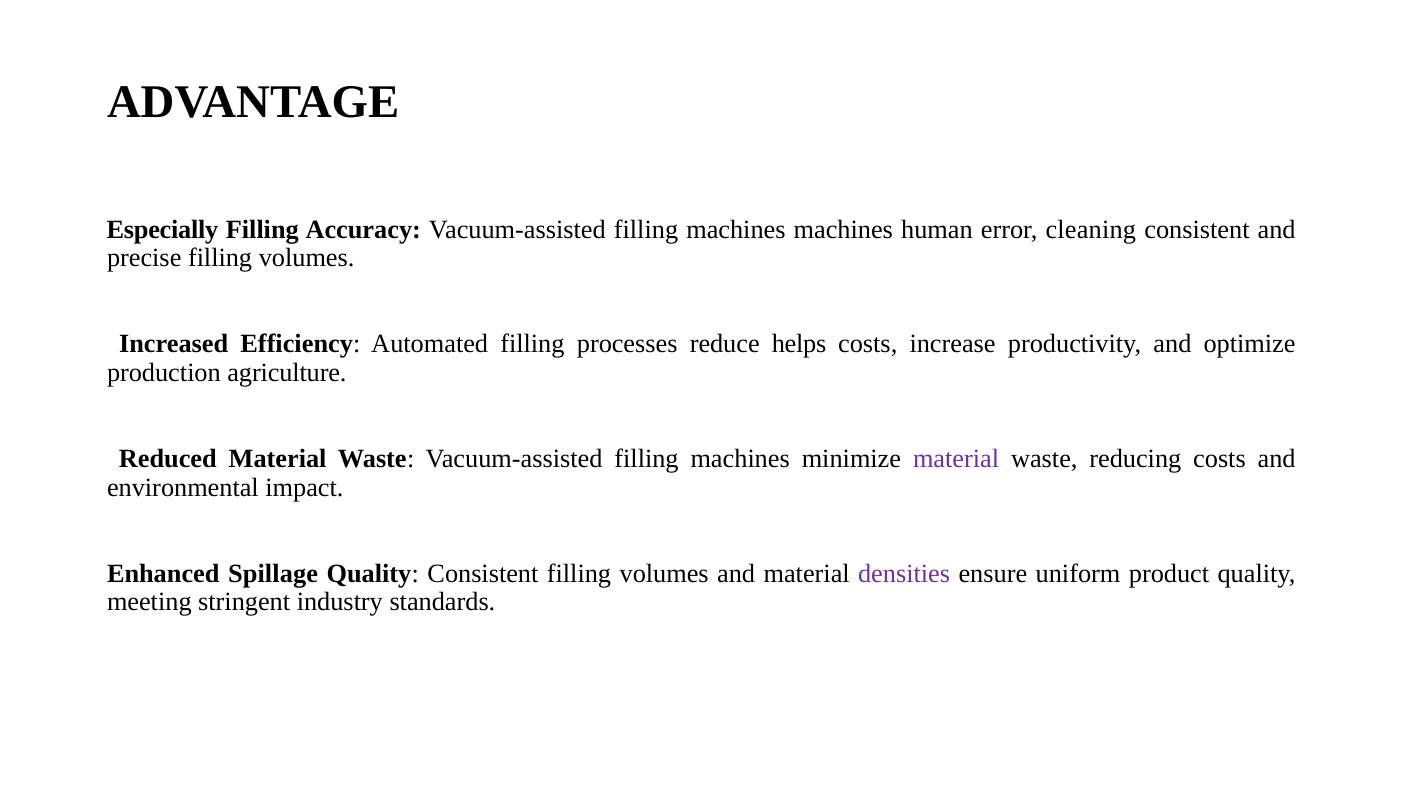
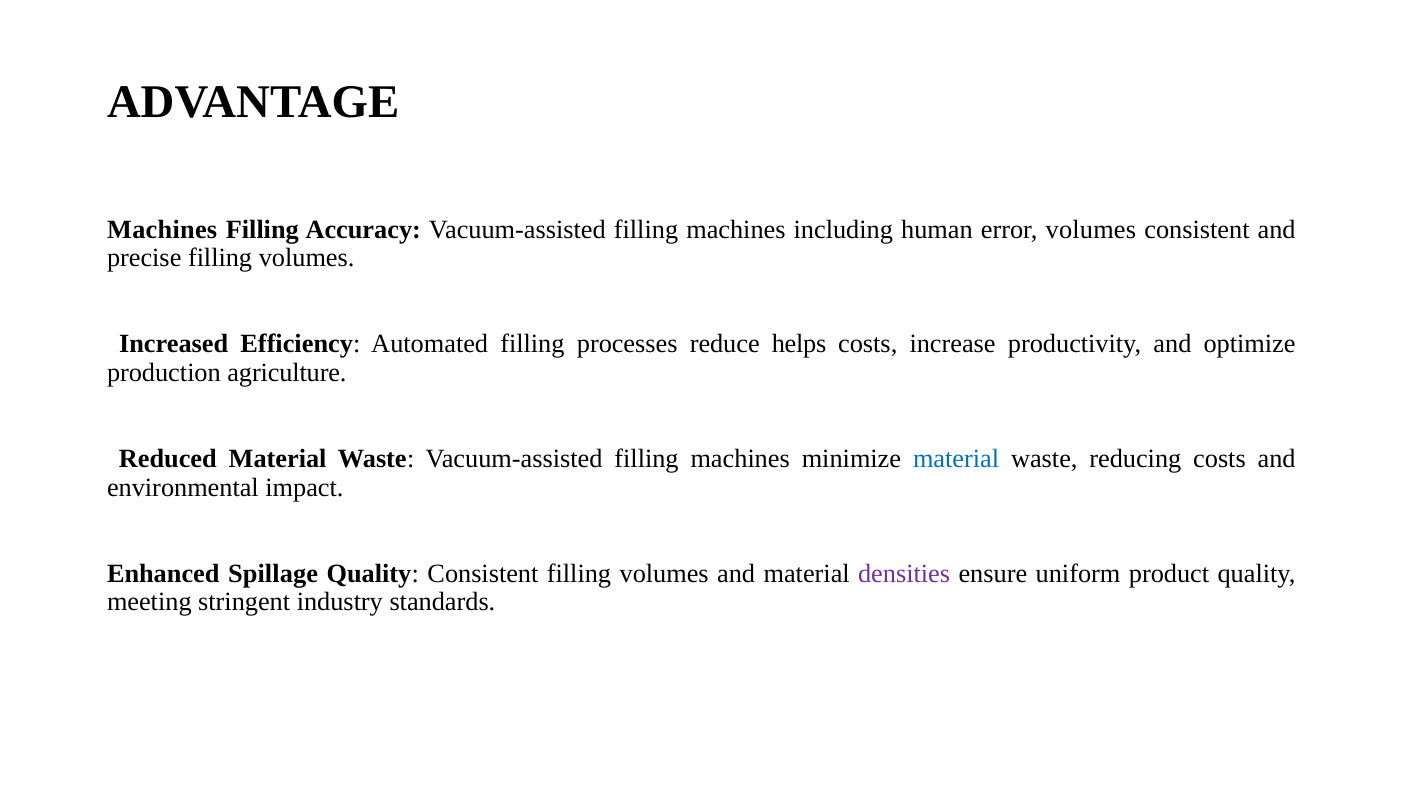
Especially at (162, 230): Especially -> Machines
machines machines: machines -> including
error cleaning: cleaning -> volumes
material at (956, 459) colour: purple -> blue
